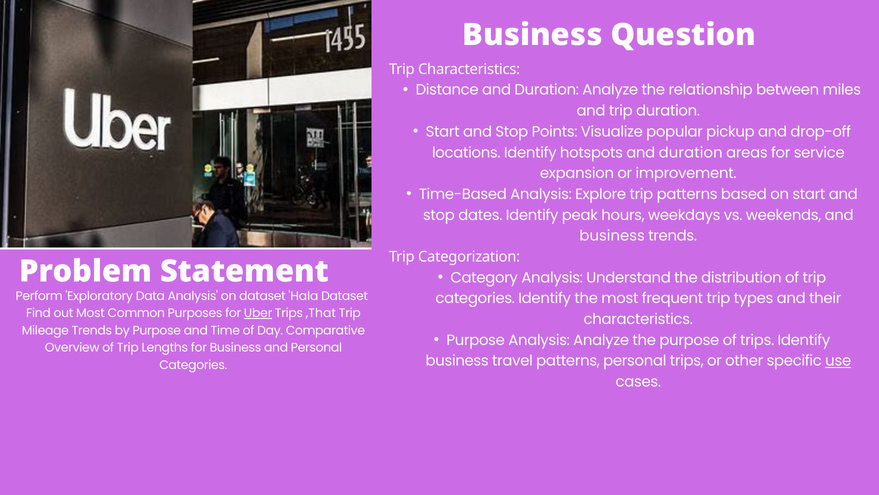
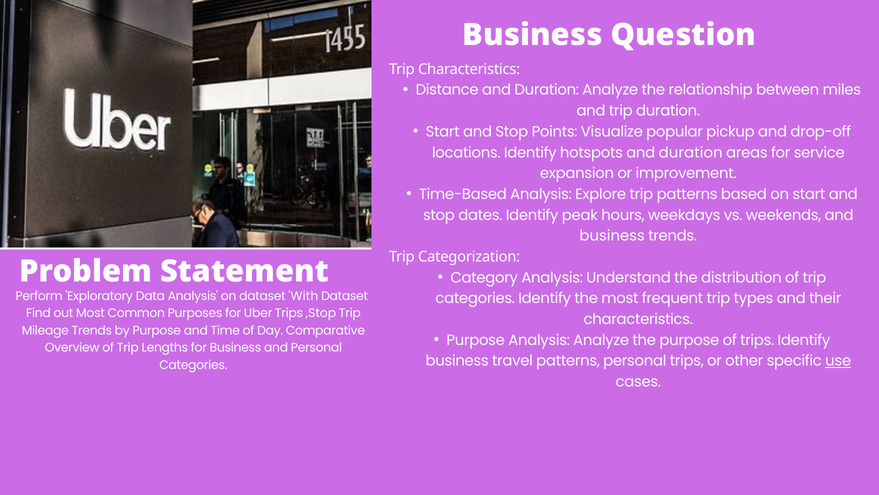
Hala: Hala -> With
Uber underline: present -> none
,That: ,That -> ,Stop
